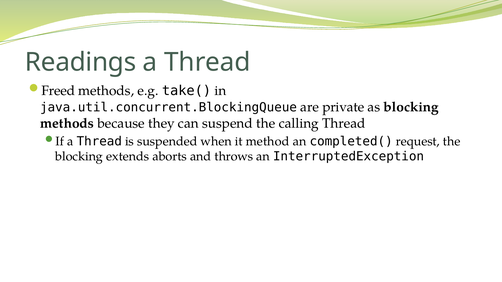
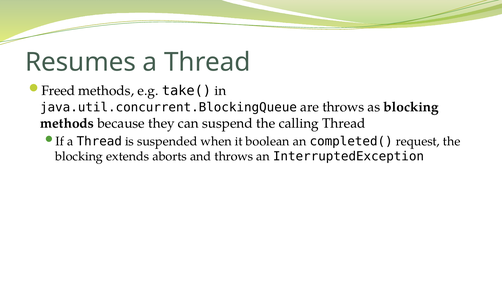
Readings: Readings -> Resumes
are private: private -> throws
method: method -> boolean
